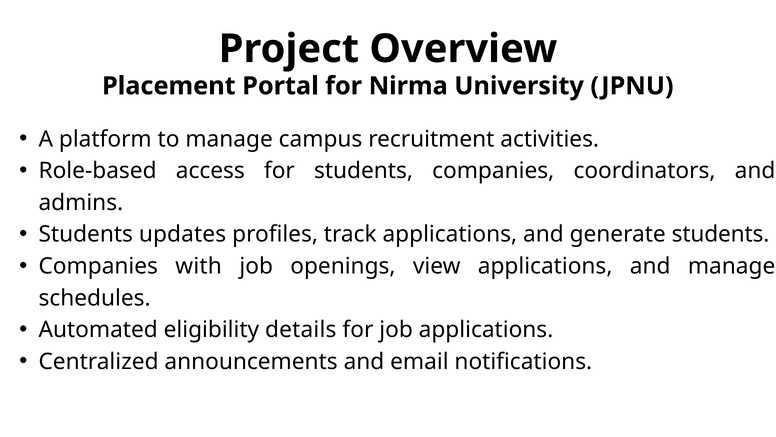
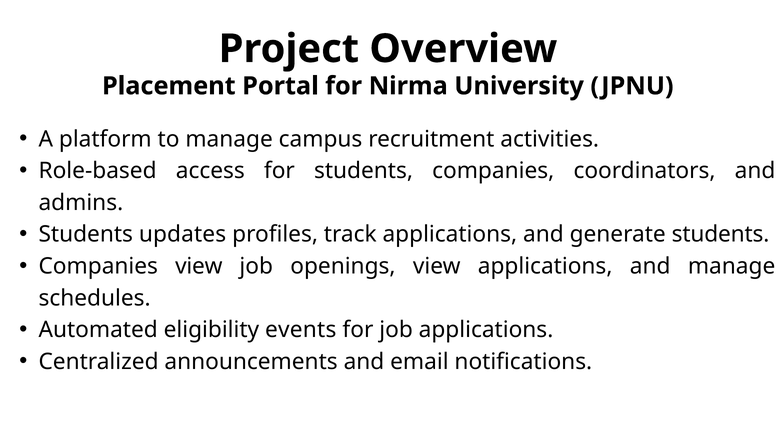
Companies with: with -> view
details: details -> events
